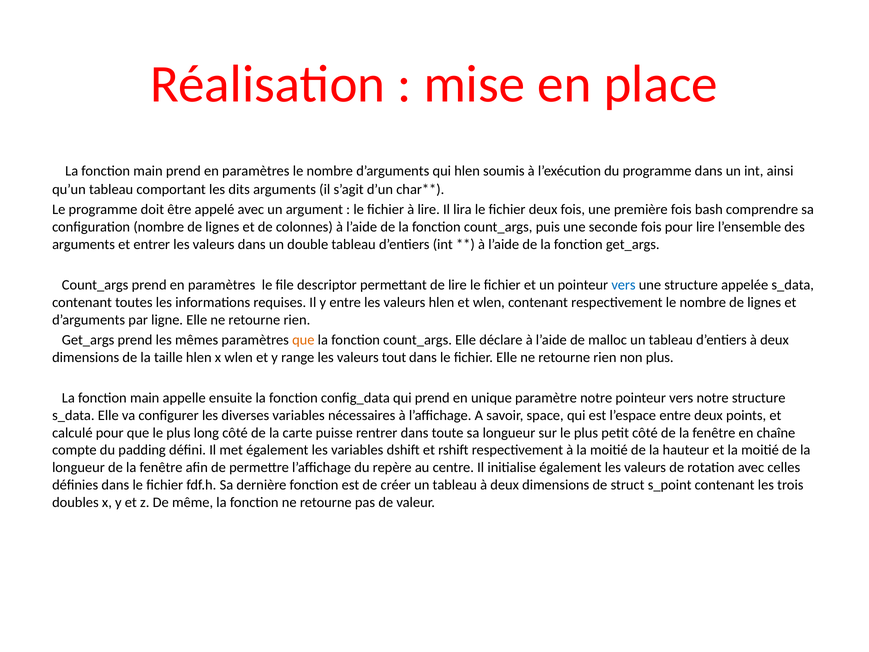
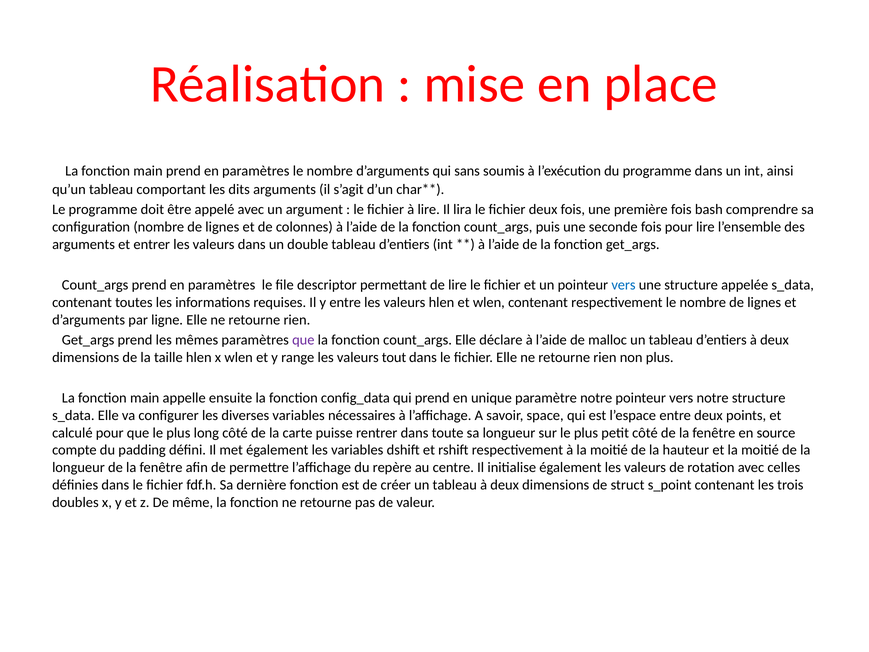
qui hlen: hlen -> sans
que at (303, 340) colour: orange -> purple
chaîne: chaîne -> source
